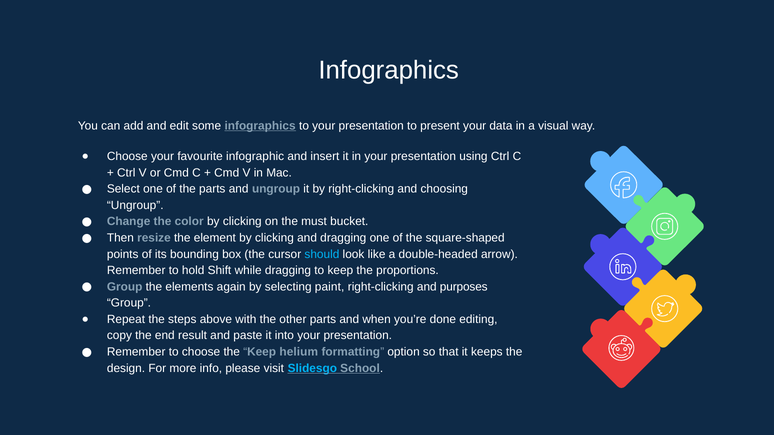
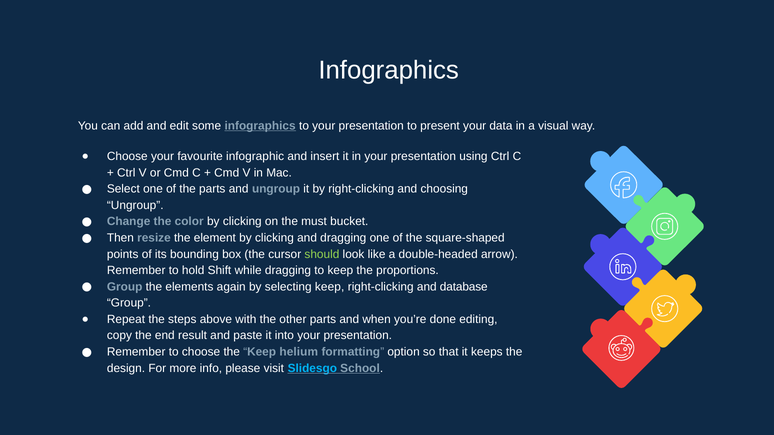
should colour: light blue -> light green
selecting paint: paint -> keep
purposes: purposes -> database
